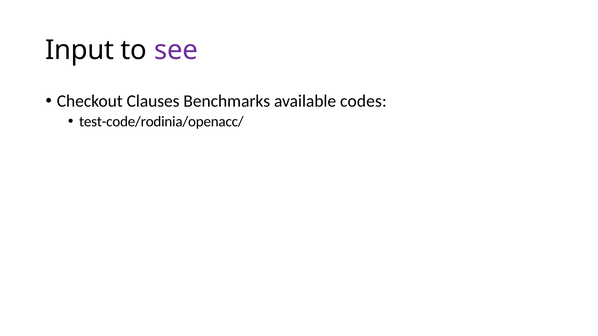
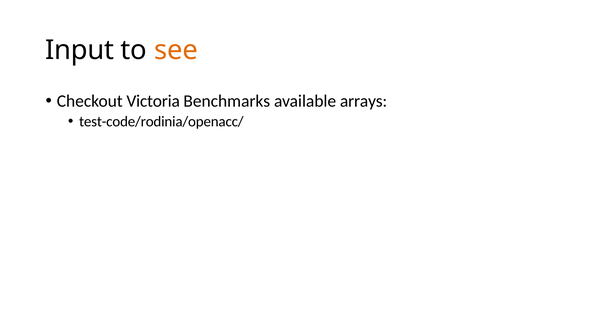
see colour: purple -> orange
Clauses: Clauses -> Victoria
codes: codes -> arrays
